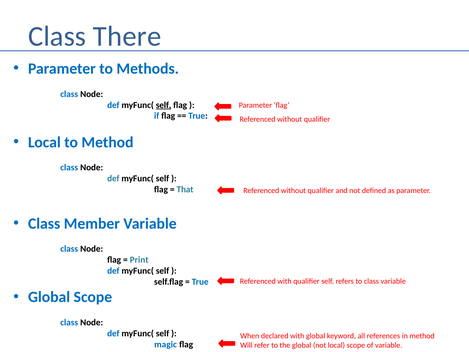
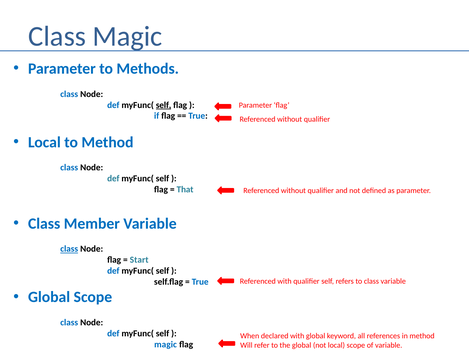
Class There: There -> Magic
class at (69, 249) underline: none -> present
Print: Print -> Start
